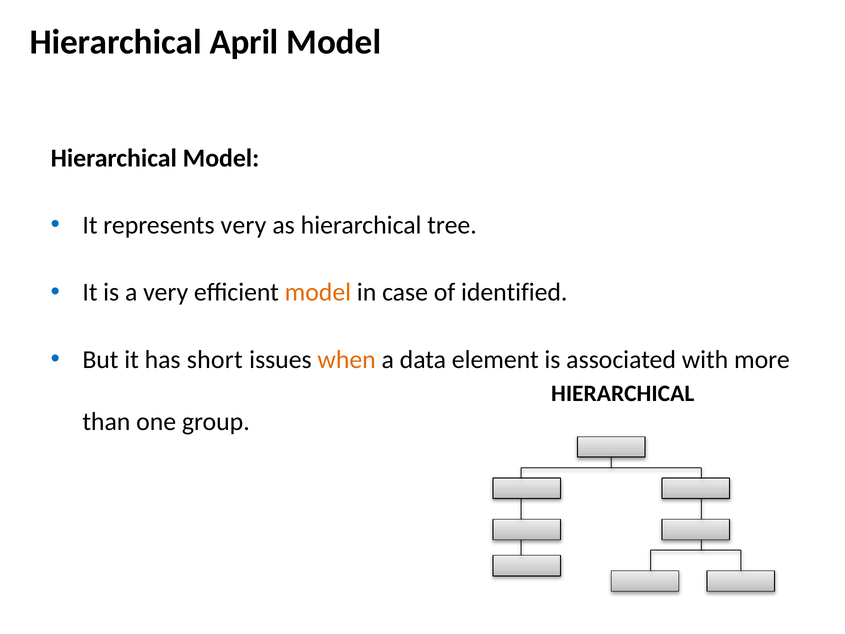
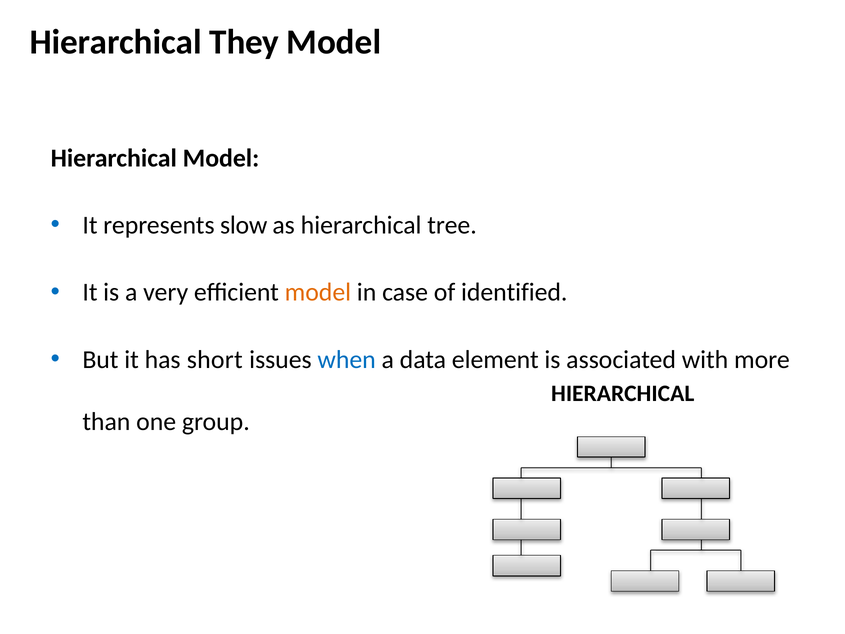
April: April -> They
represents very: very -> slow
when colour: orange -> blue
